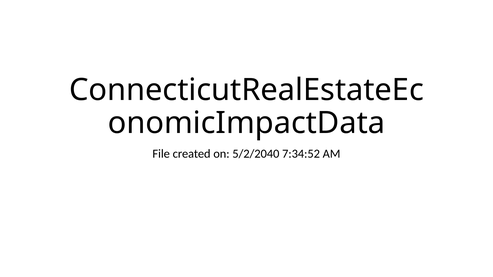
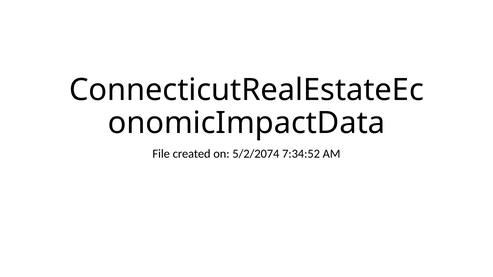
5/2/2040: 5/2/2040 -> 5/2/2074
